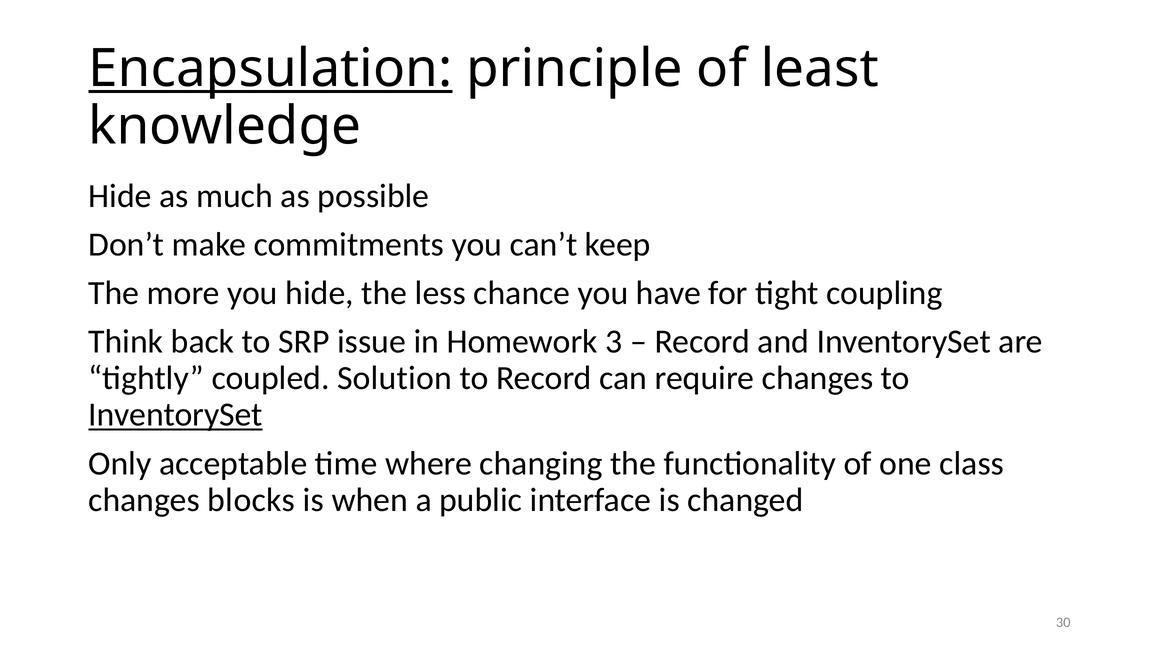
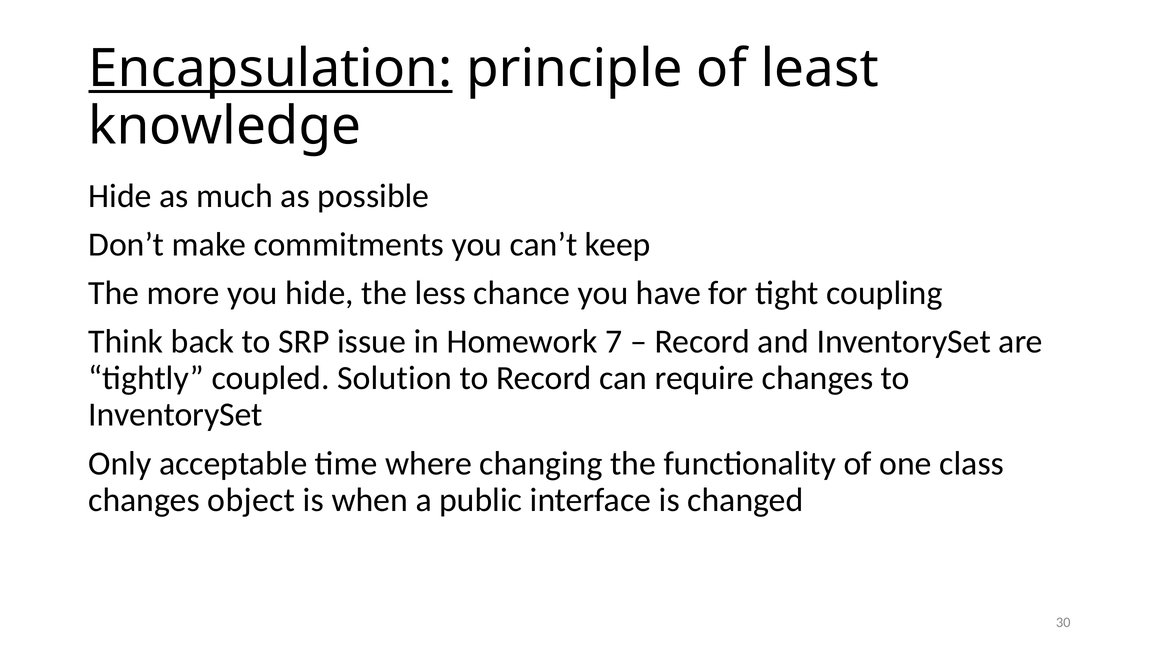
3: 3 -> 7
InventorySet at (175, 415) underline: present -> none
blocks: blocks -> object
